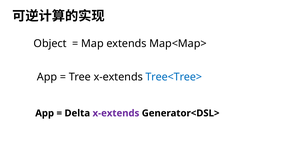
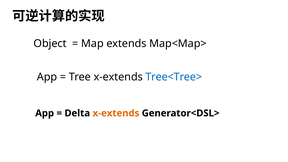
x-extends at (116, 113) colour: purple -> orange
